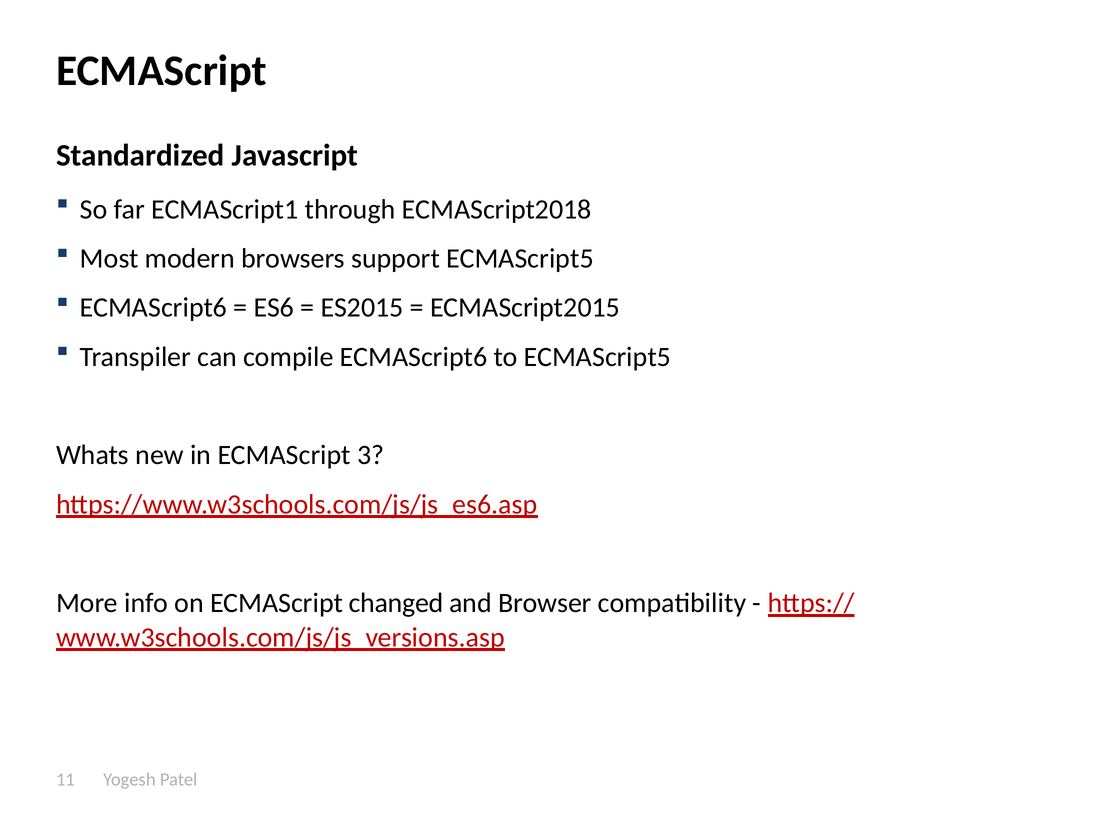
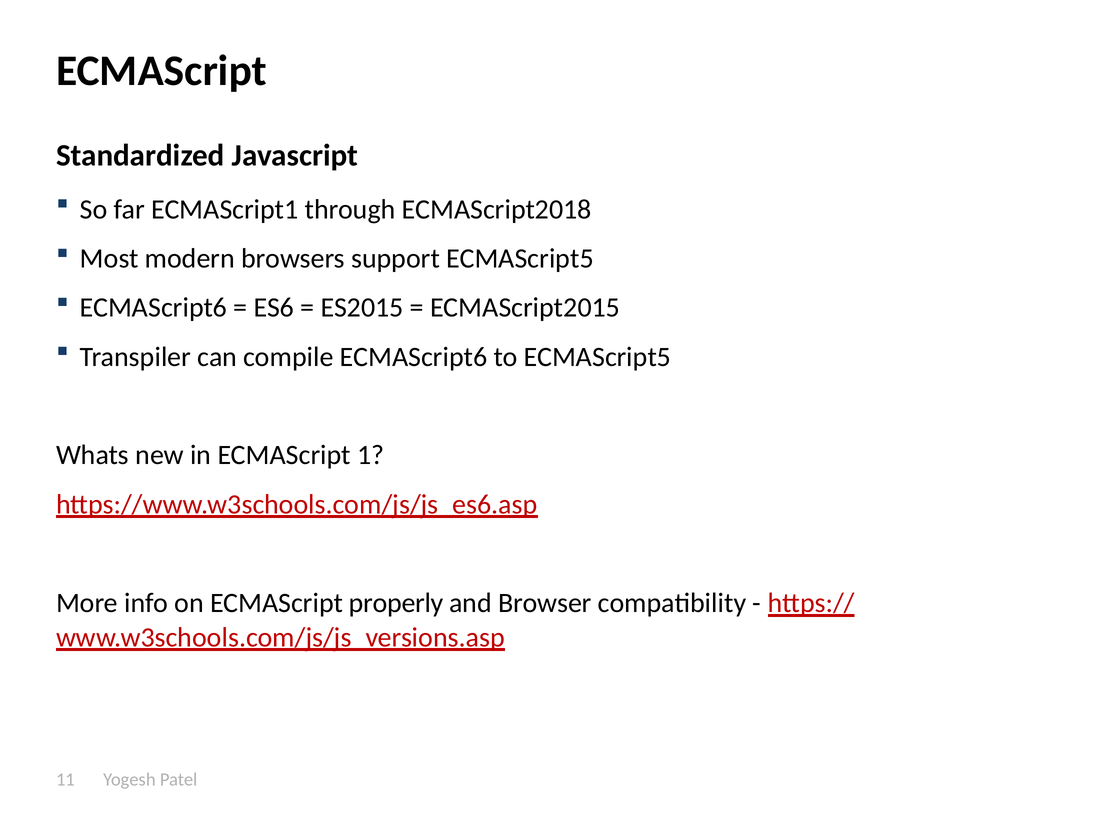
3: 3 -> 1
changed: changed -> properly
